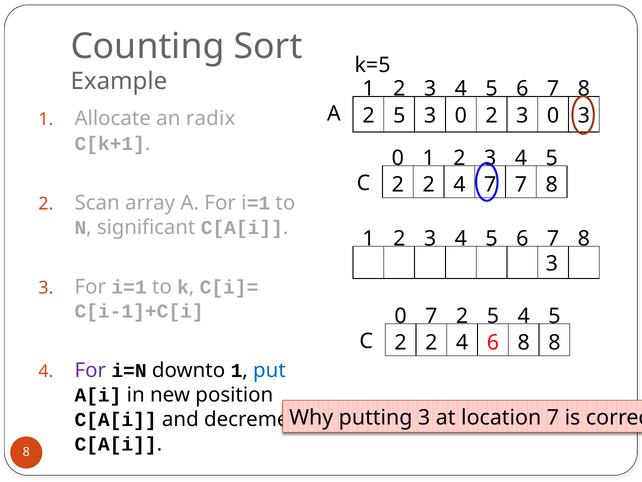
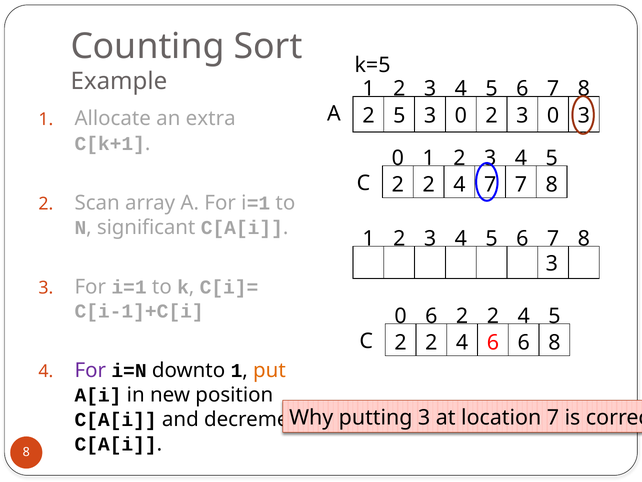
radix: radix -> extra
0 7: 7 -> 6
5 at (493, 316): 5 -> 2
6 8: 8 -> 6
put colour: blue -> orange
